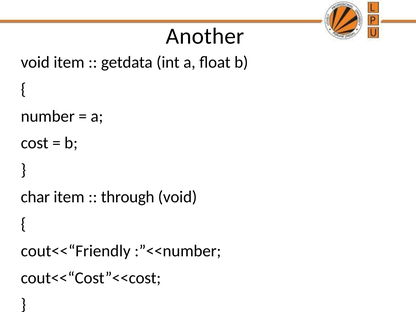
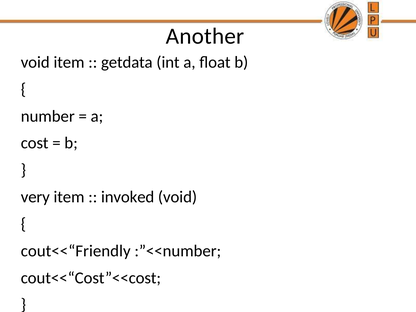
char: char -> very
through: through -> invoked
